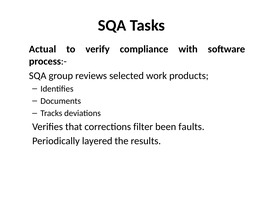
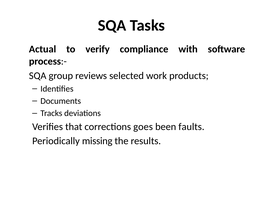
filter: filter -> goes
layered: layered -> missing
